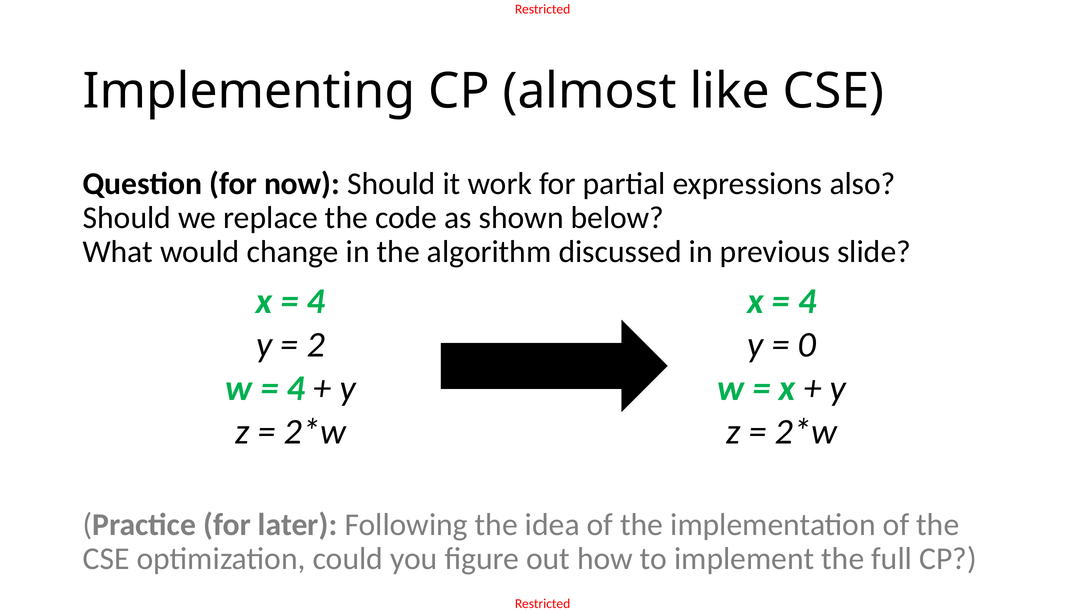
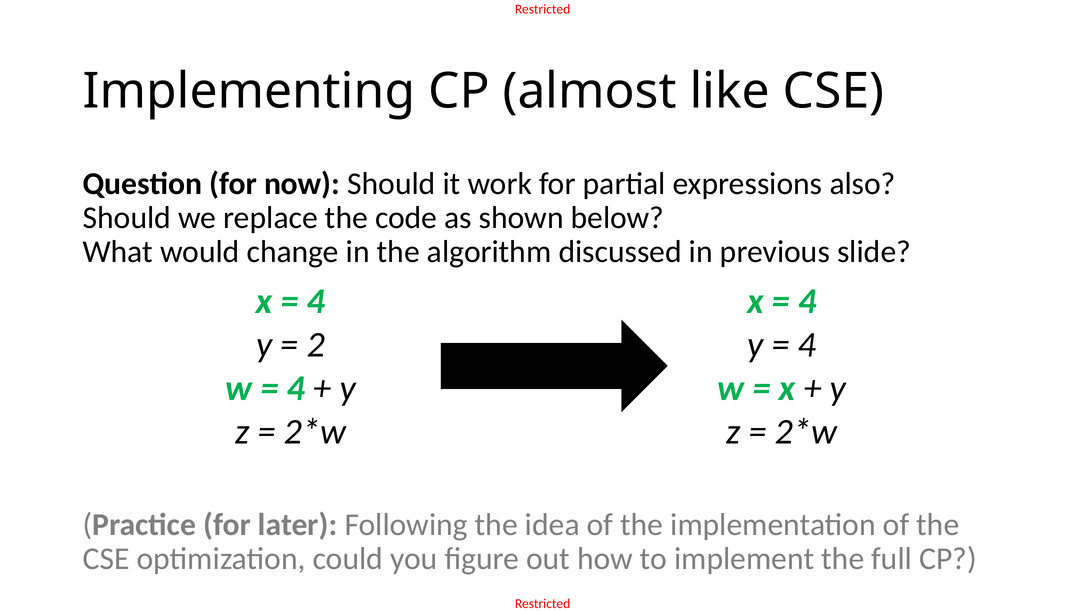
0 at (807, 345): 0 -> 4
